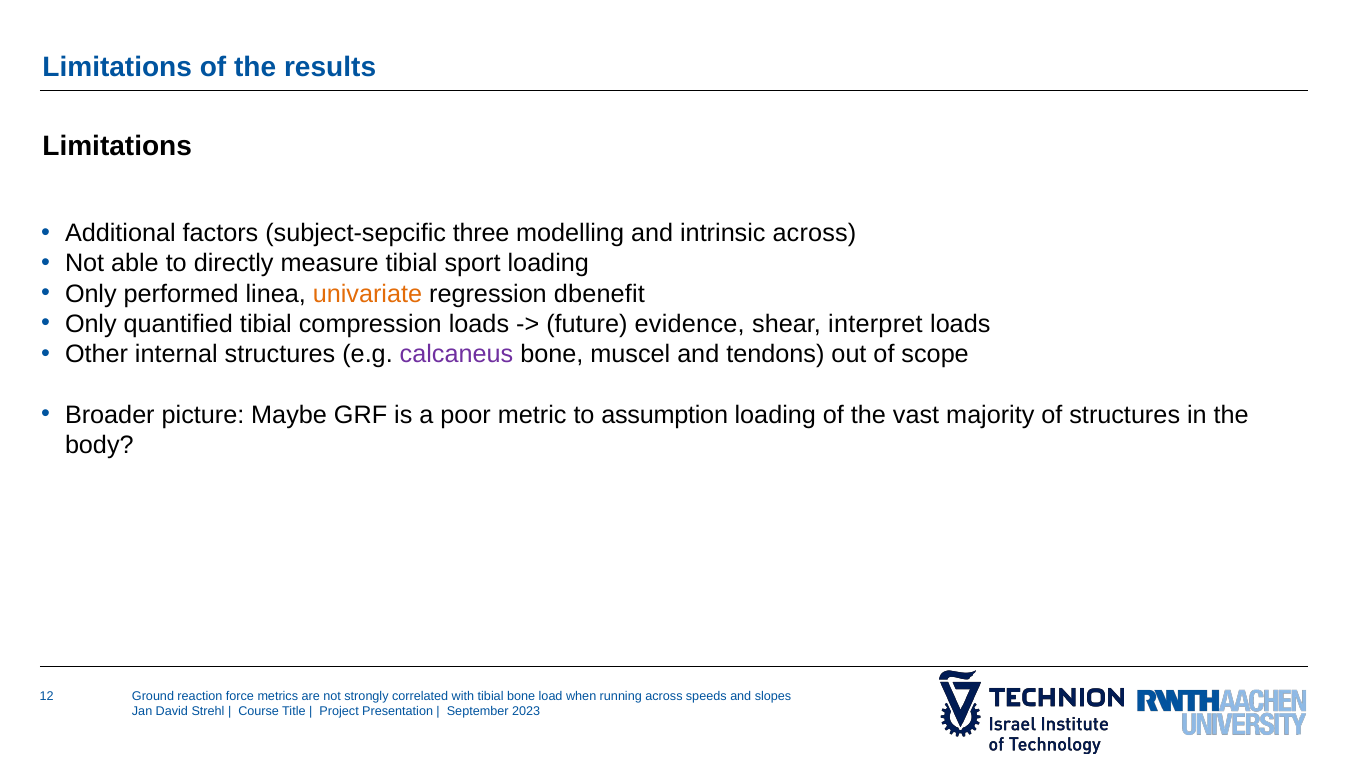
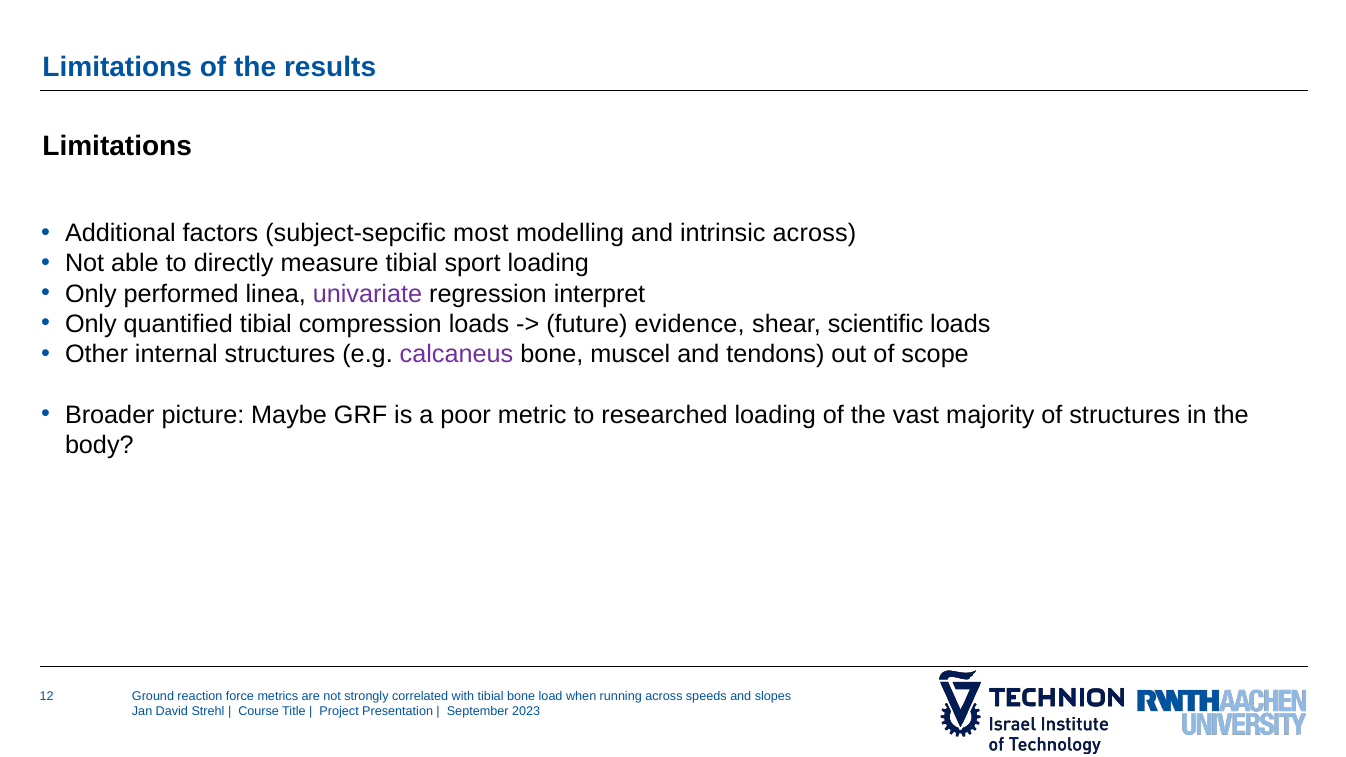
three: three -> most
univariate colour: orange -> purple
dbenefit: dbenefit -> interpret
interpret: interpret -> scientific
assumption: assumption -> researched
